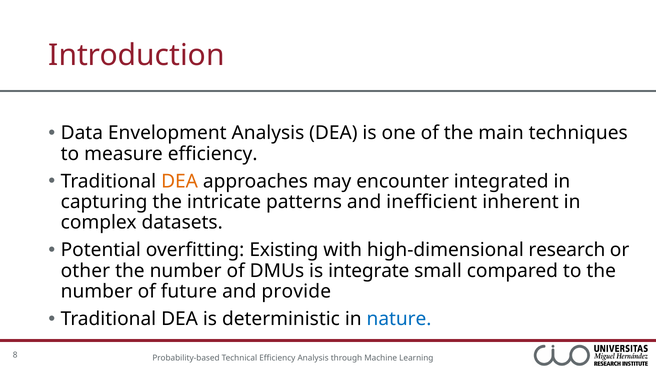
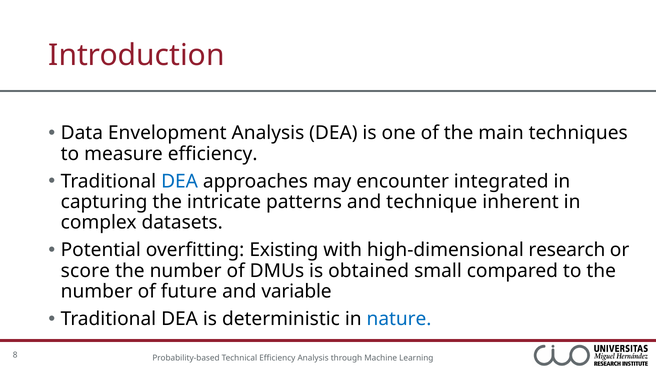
DEA at (180, 181) colour: orange -> blue
inefficient: inefficient -> technique
other: other -> score
integrate: integrate -> obtained
provide: provide -> variable
